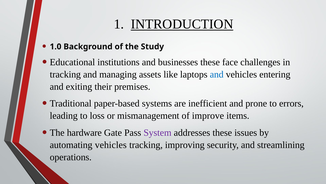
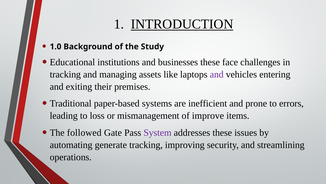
and at (217, 74) colour: blue -> purple
hardware: hardware -> followed
automating vehicles: vehicles -> generate
